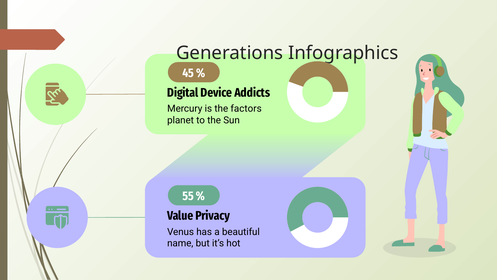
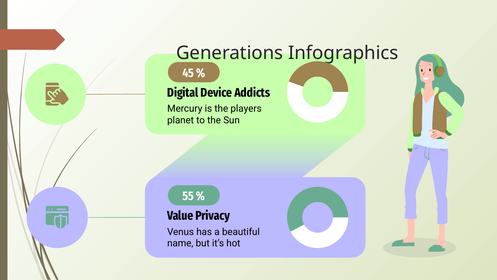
factors: factors -> players
